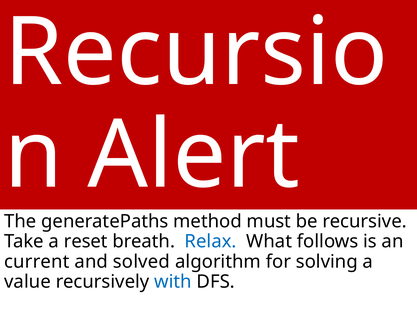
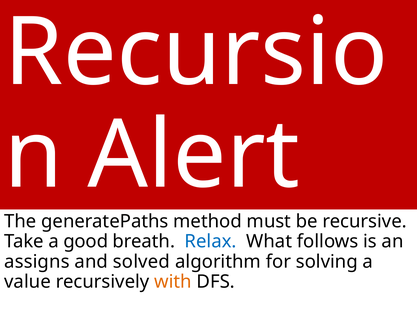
reset: reset -> good
current: current -> assigns
with colour: blue -> orange
